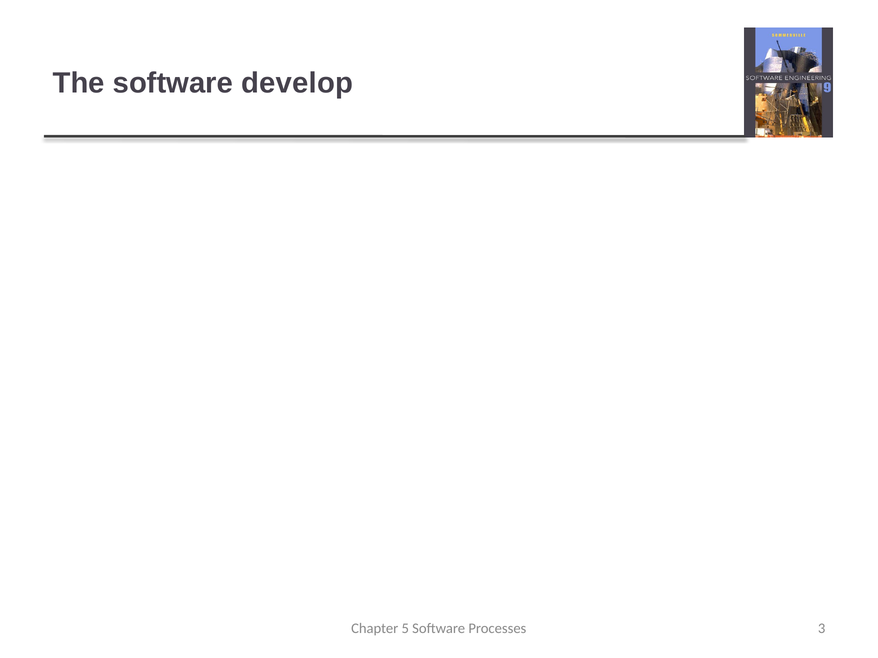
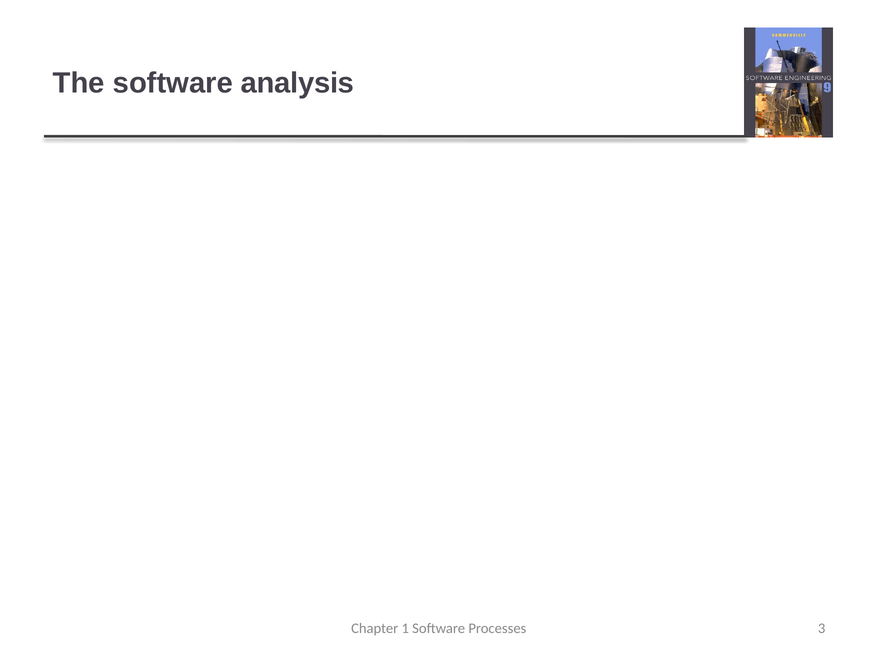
software develop: develop -> analysis
5: 5 -> 1
